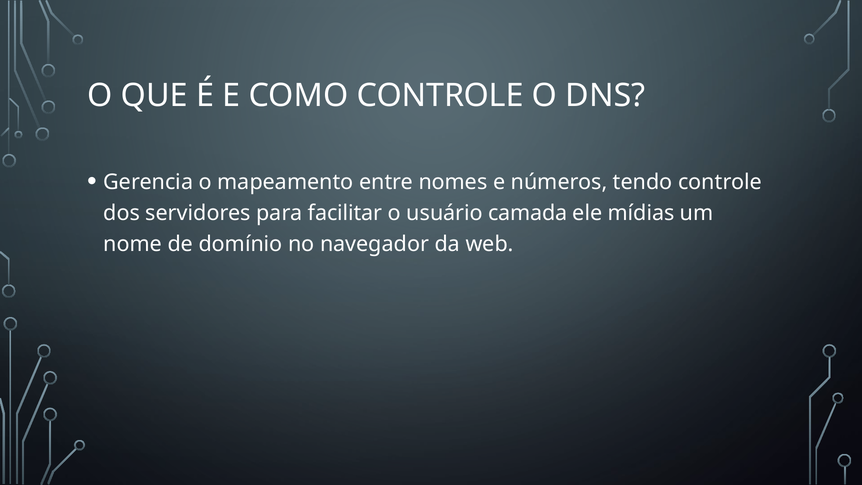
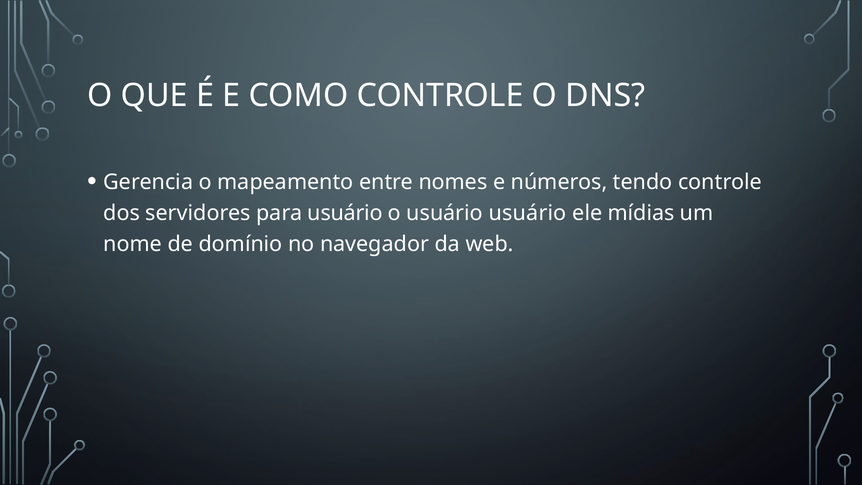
para facilitar: facilitar -> usuário
usuário camada: camada -> usuário
